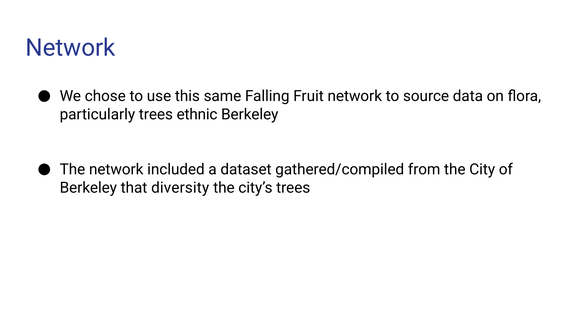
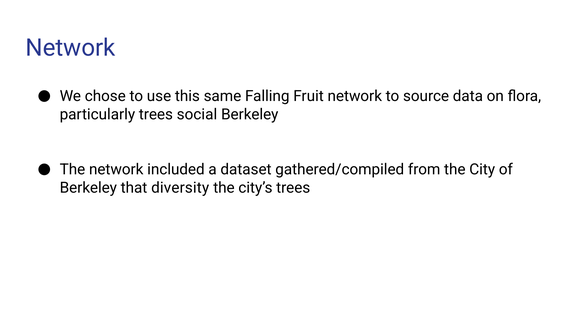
ethnic: ethnic -> social
